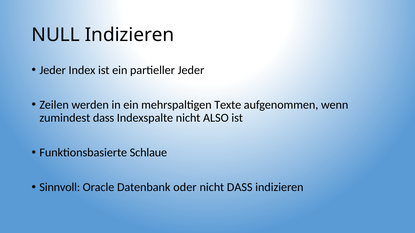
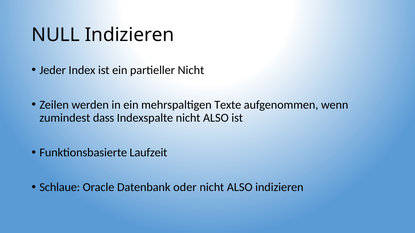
partieller Jeder: Jeder -> Nicht
Schlaue: Schlaue -> Laufzeit
Sinnvoll: Sinnvoll -> Schlaue
DASS at (240, 188): DASS -> ALSO
